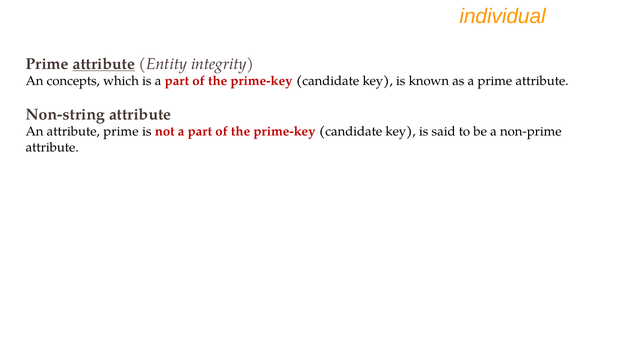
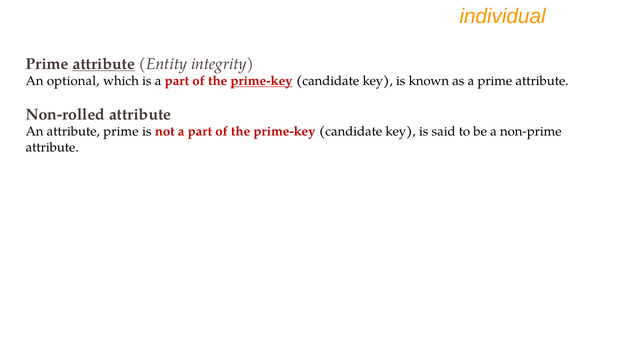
concepts: concepts -> optional
prime-key at (261, 81) underline: none -> present
Non-string: Non-string -> Non-rolled
